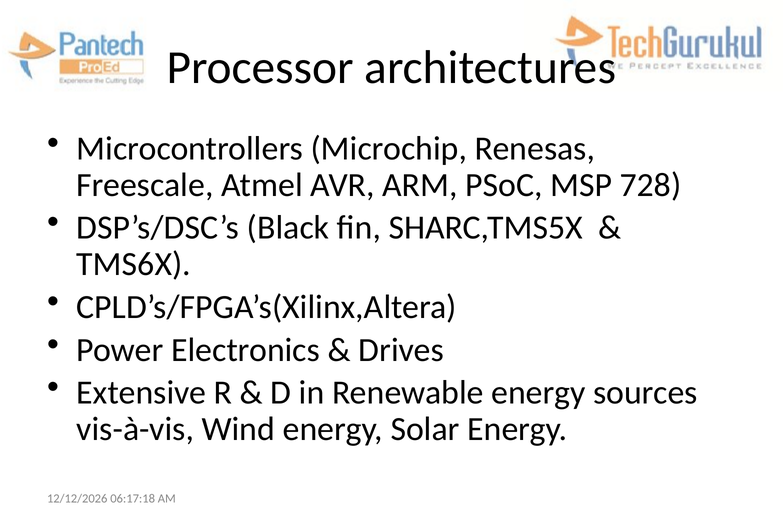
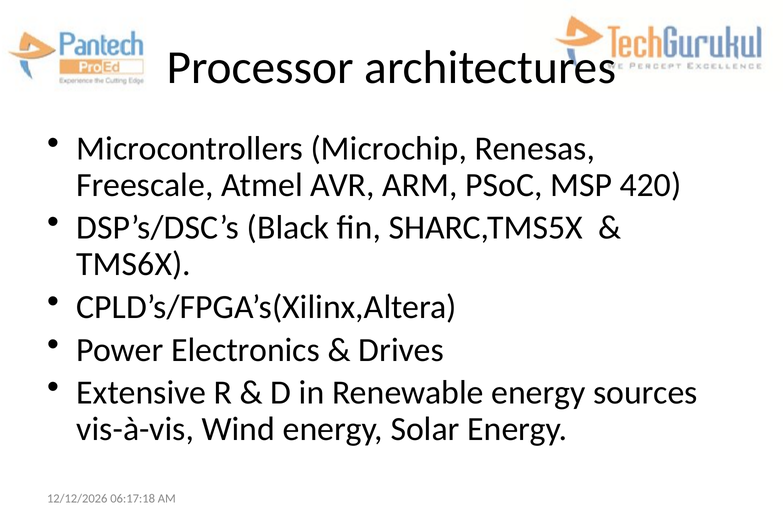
728: 728 -> 420
